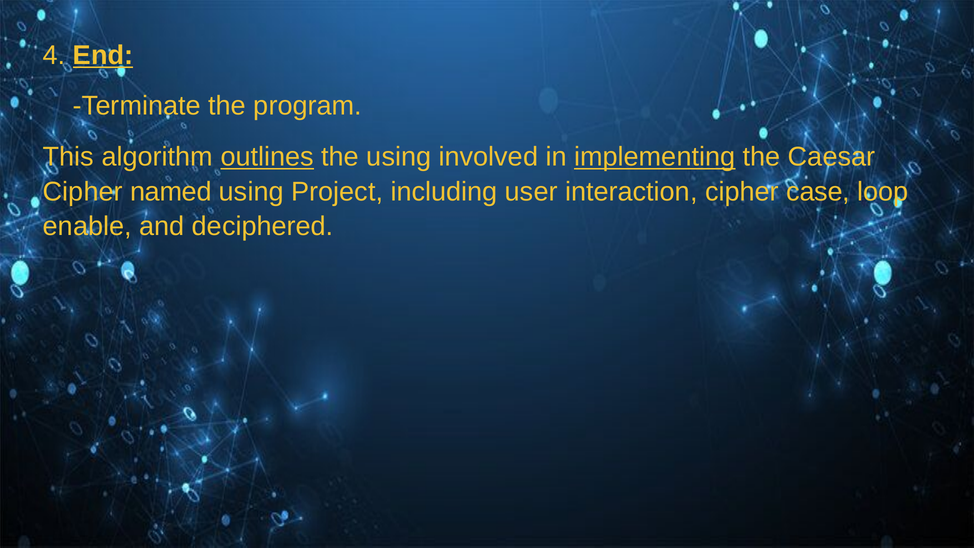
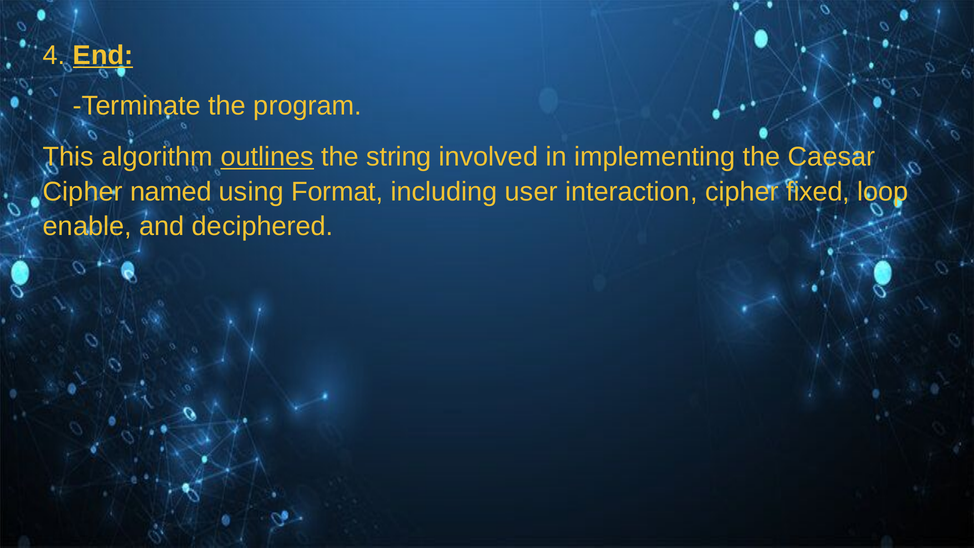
the using: using -> string
implementing underline: present -> none
Project: Project -> Format
case: case -> fixed
